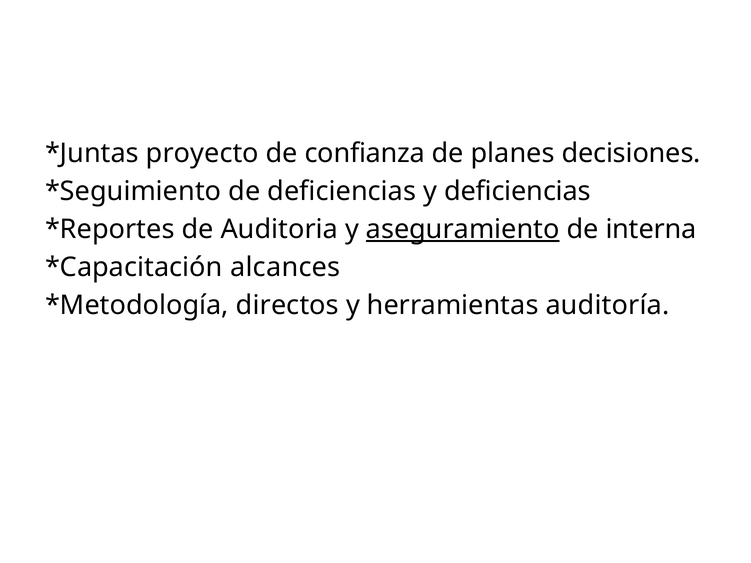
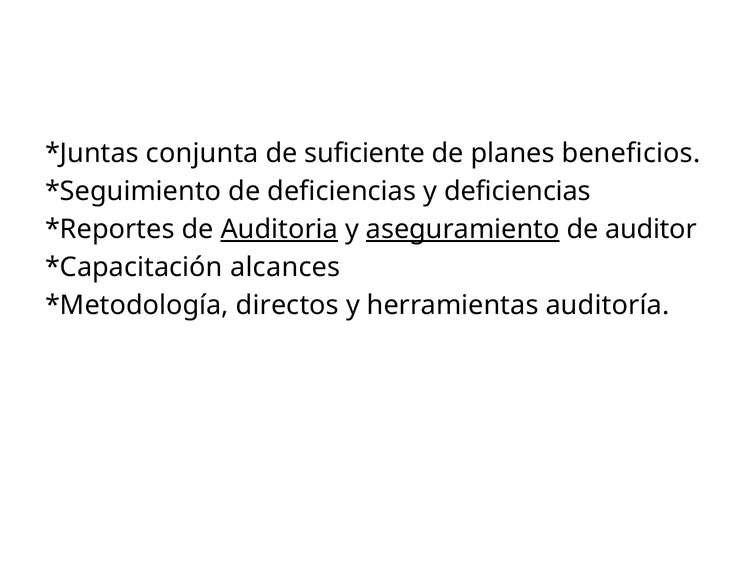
proyecto: proyecto -> conjunta
confianza: confianza -> suficiente
decisiones: decisiones -> beneficios
Auditoria underline: none -> present
interna: interna -> auditor
